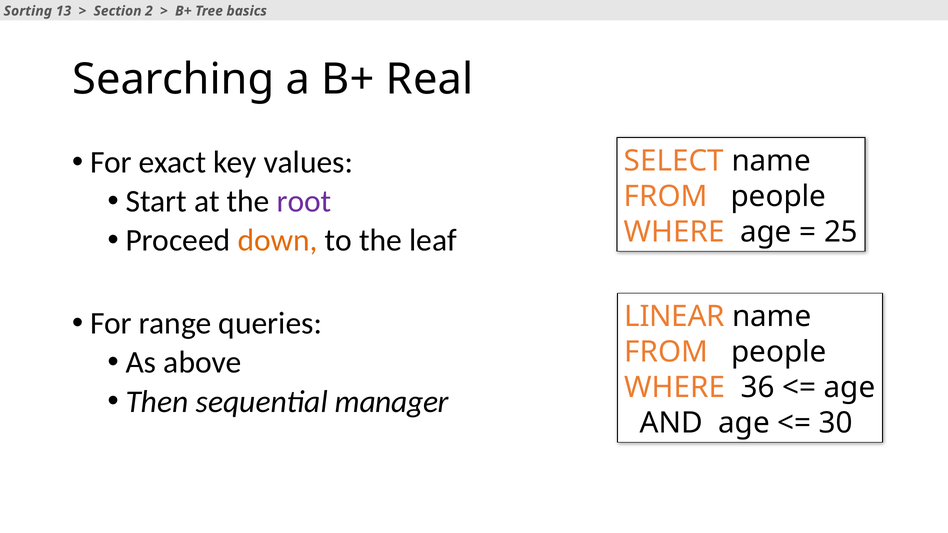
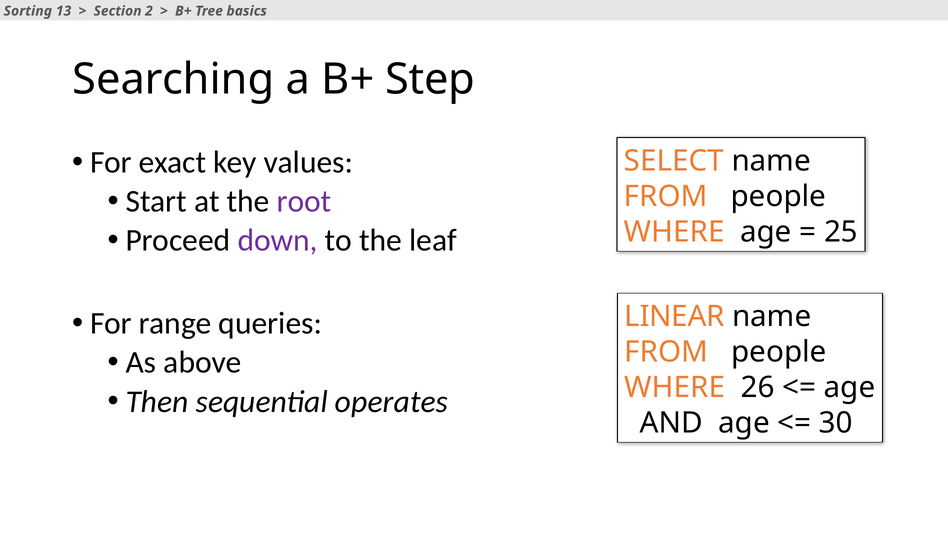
Real: Real -> Step
down colour: orange -> purple
36: 36 -> 26
manager: manager -> operates
